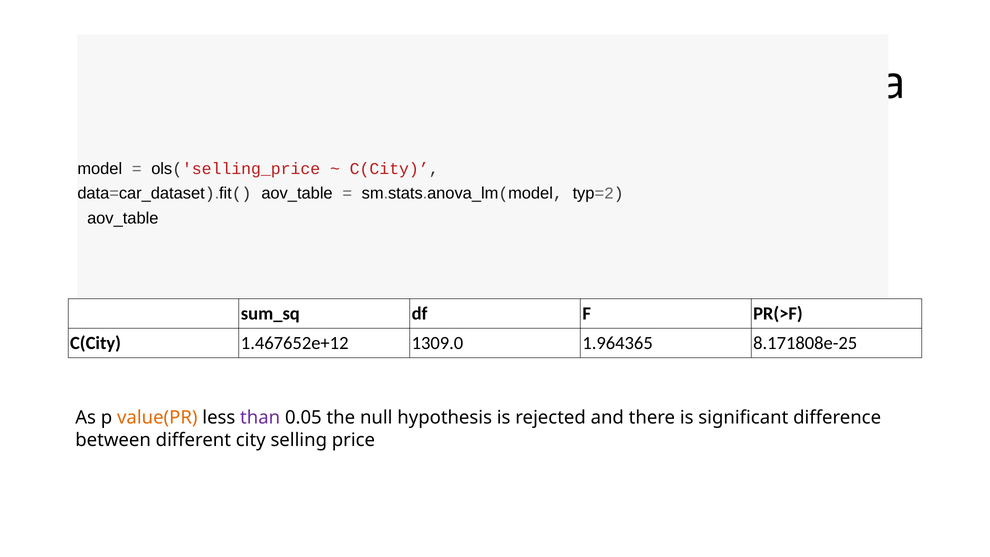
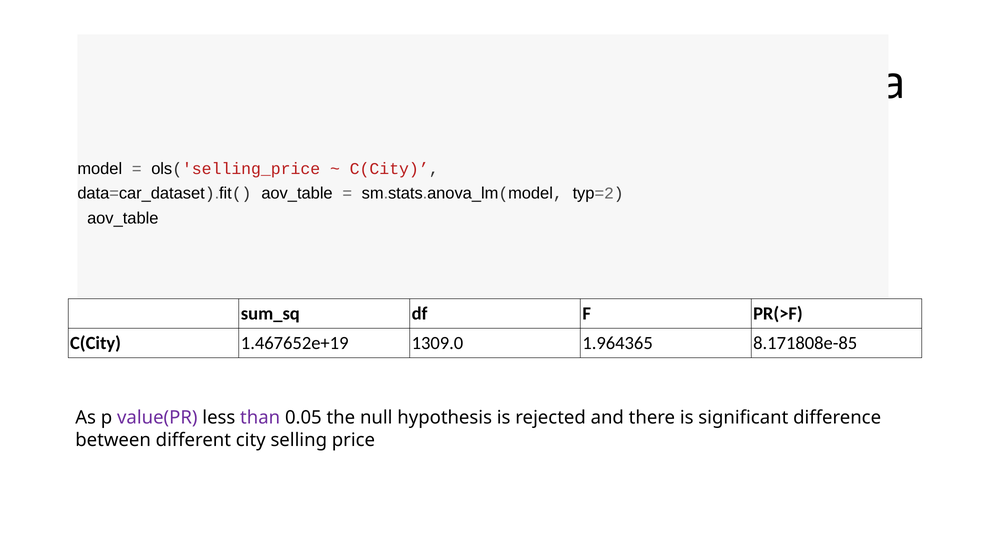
1.467652e+12: 1.467652e+12 -> 1.467652e+19
8.171808e-25: 8.171808e-25 -> 8.171808e-85
value(PR colour: orange -> purple
